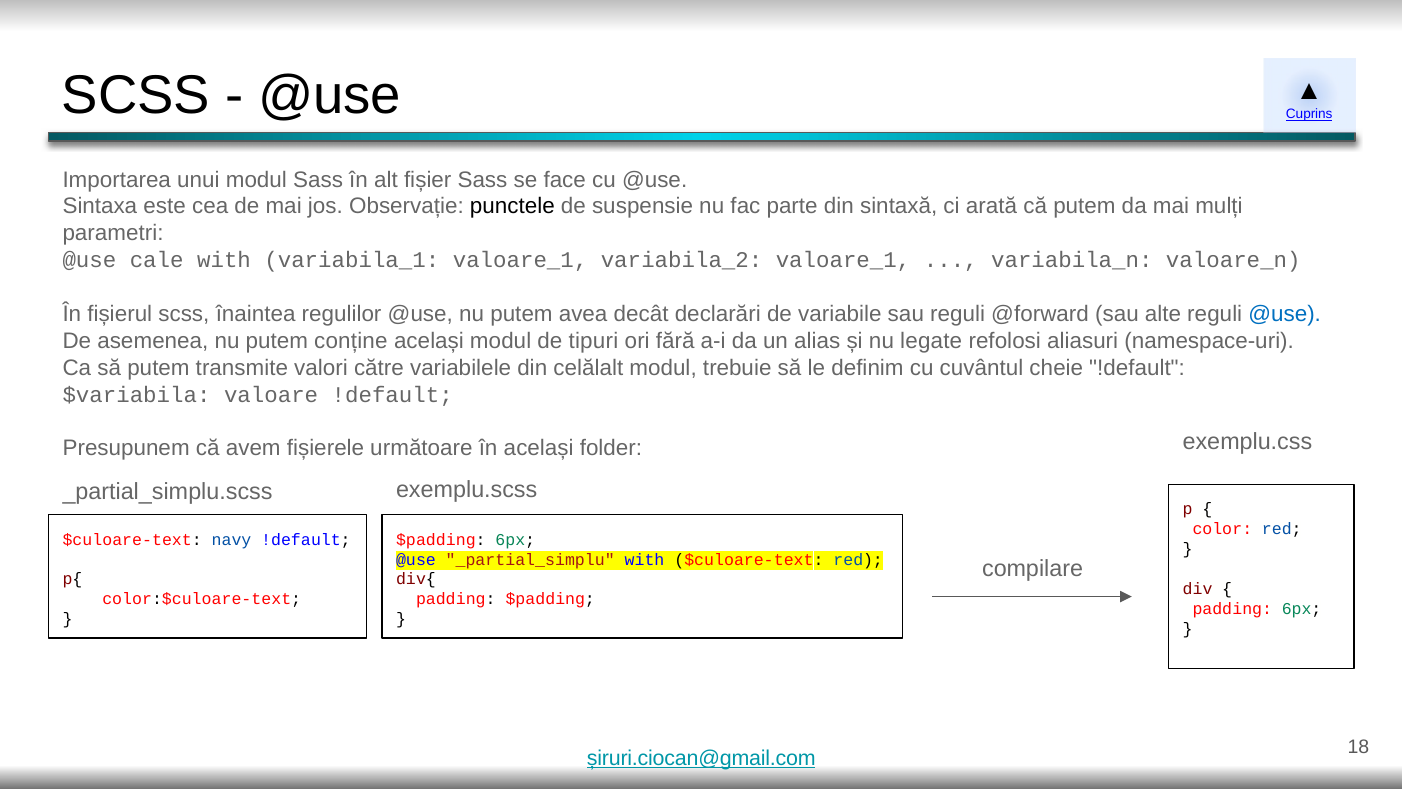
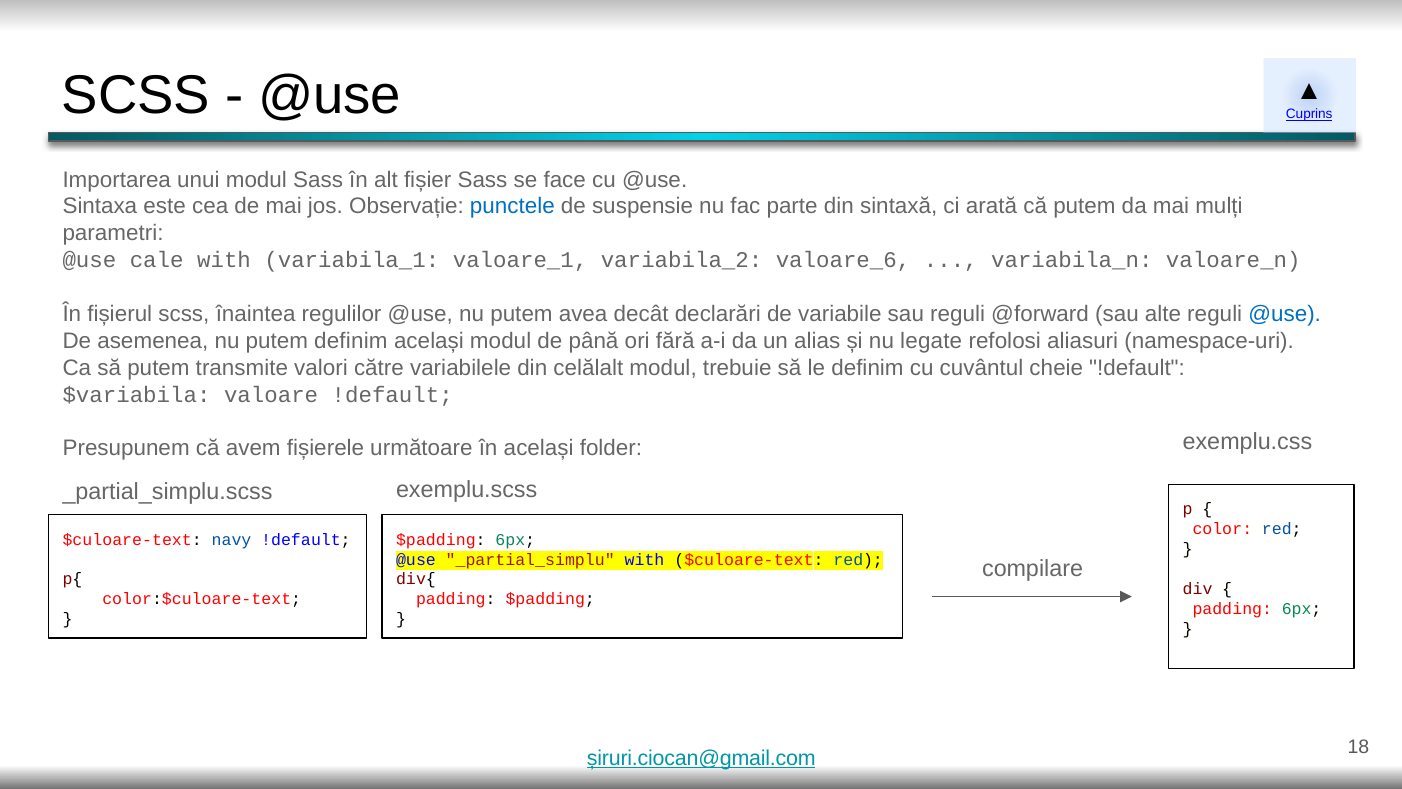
punctele colour: black -> blue
variabila_2 valoare_1: valoare_1 -> valoare_6
putem conține: conține -> definim
tipuri: tipuri -> până
